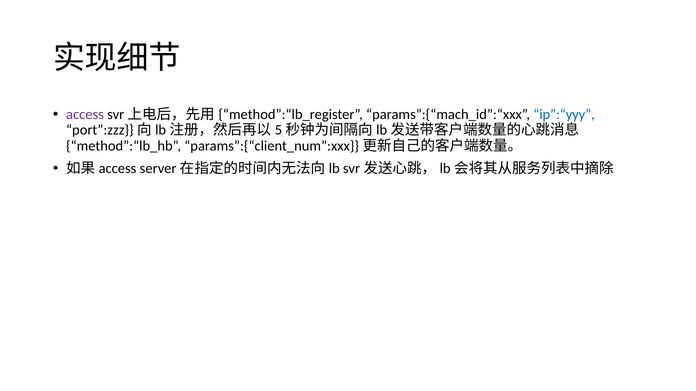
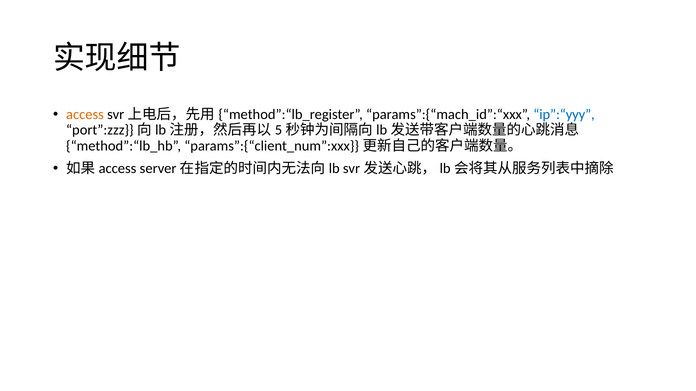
access colour: purple -> orange
